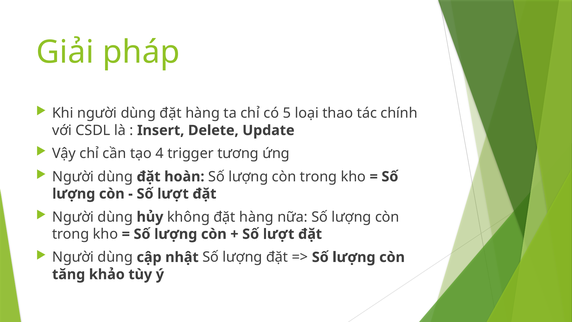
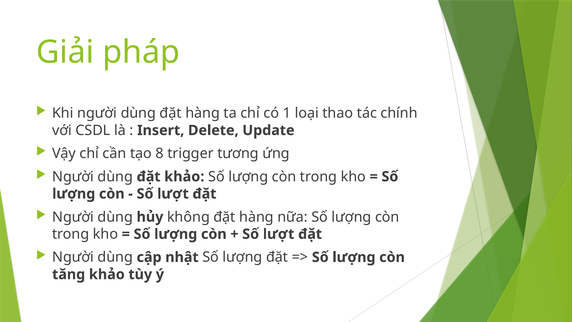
5: 5 -> 1
4: 4 -> 8
đặt hoàn: hoàn -> khảo
